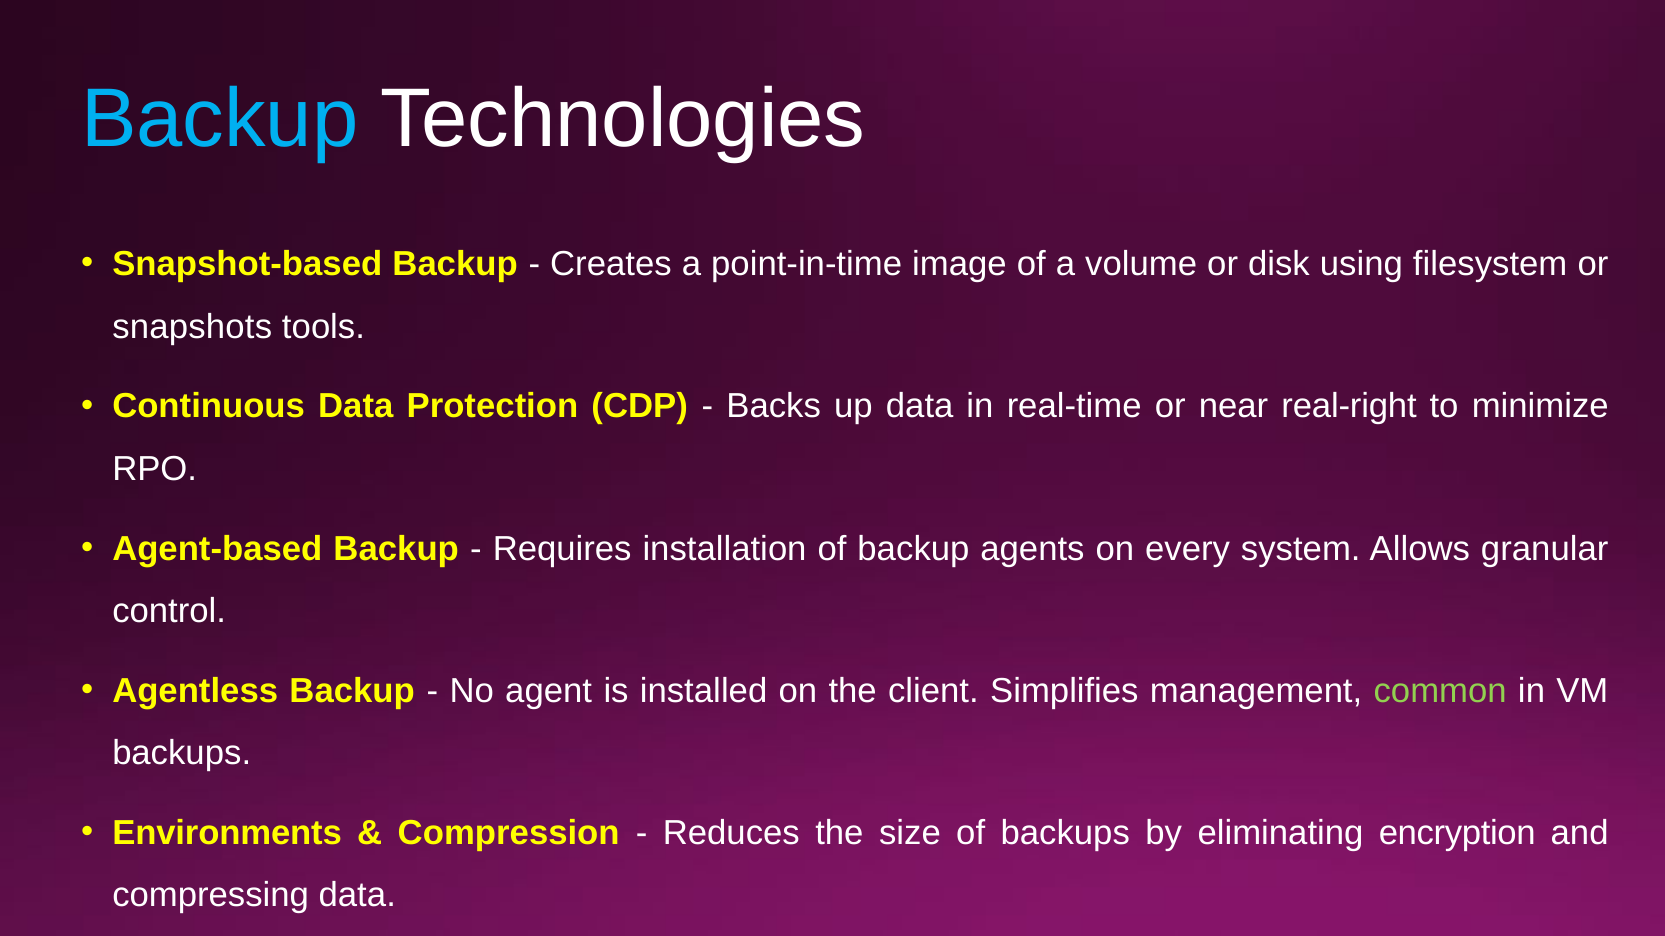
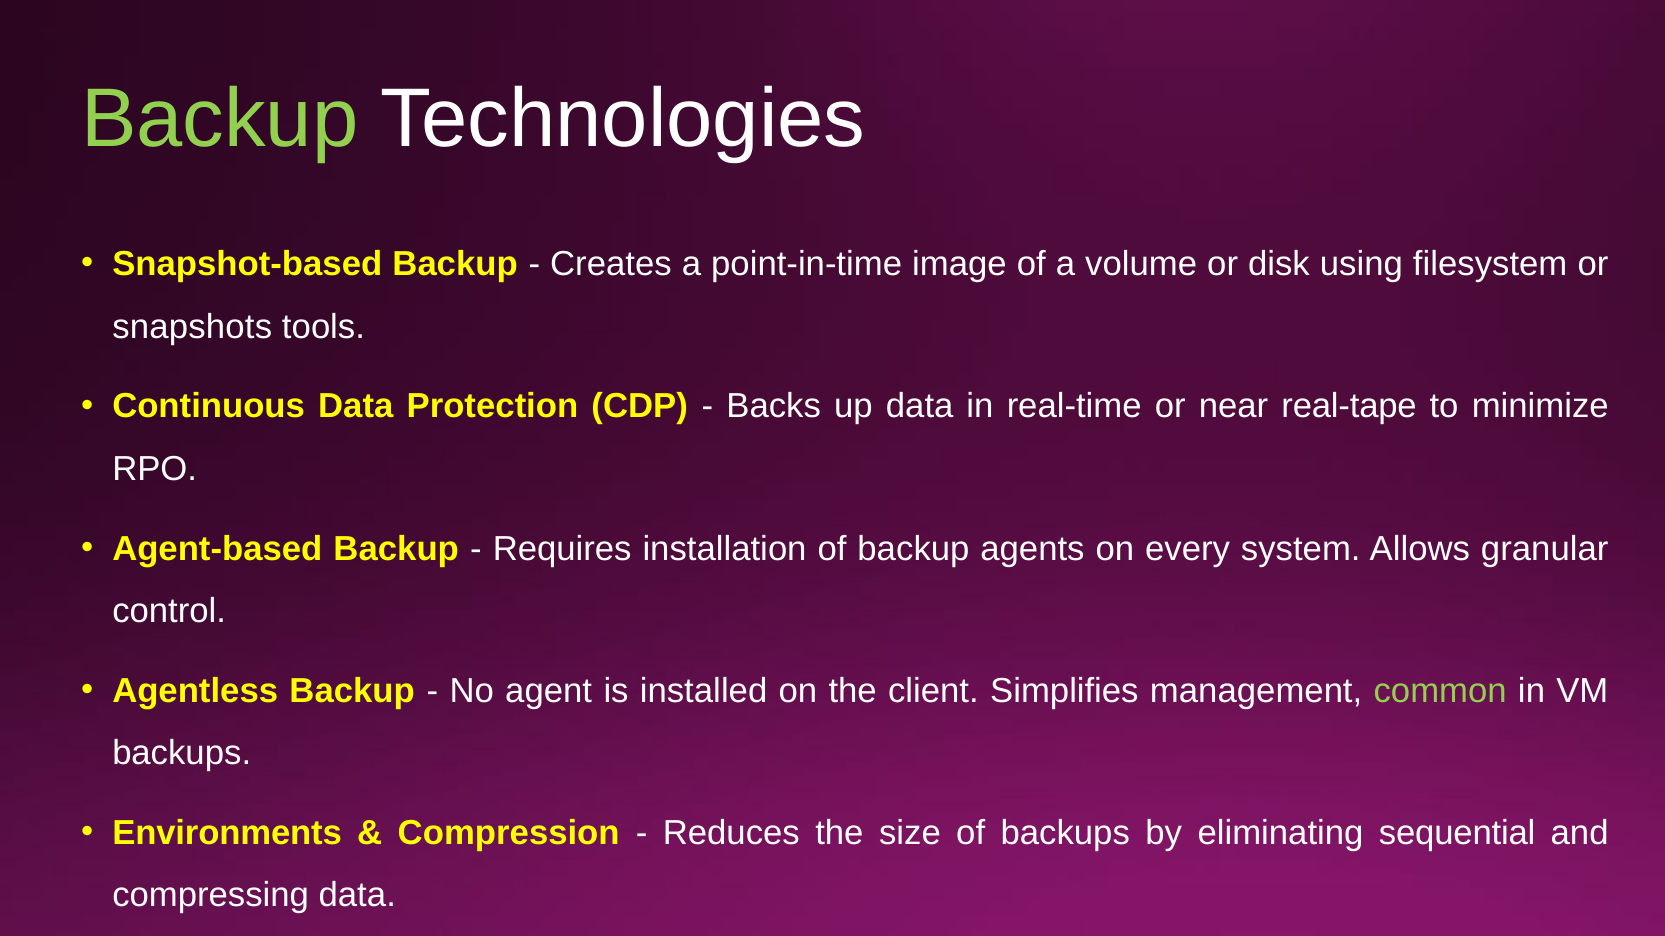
Backup at (220, 119) colour: light blue -> light green
real-right: real-right -> real-tape
encryption: encryption -> sequential
